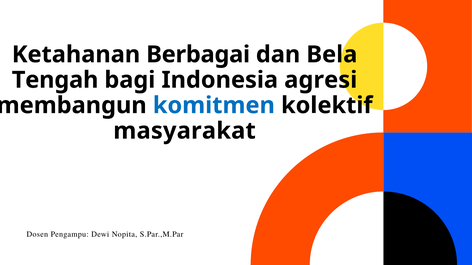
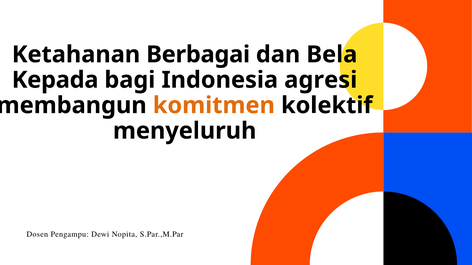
Tengah: Tengah -> Kepada
komitmen colour: blue -> orange
masyarakat: masyarakat -> menyeluruh
